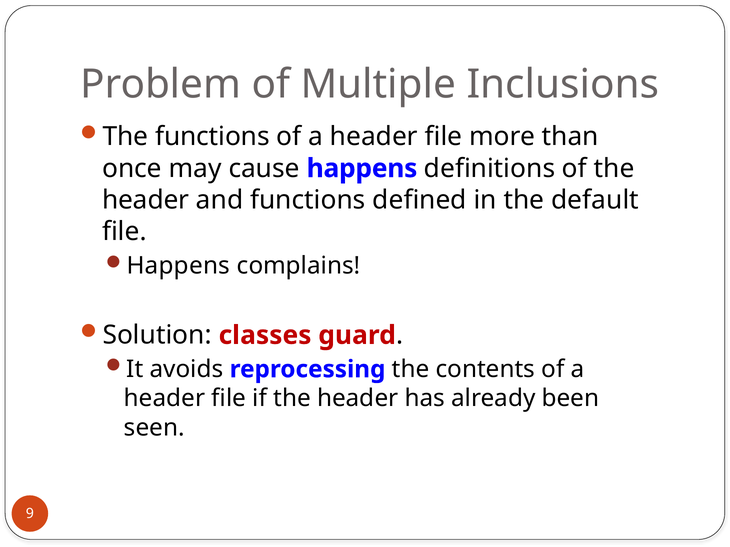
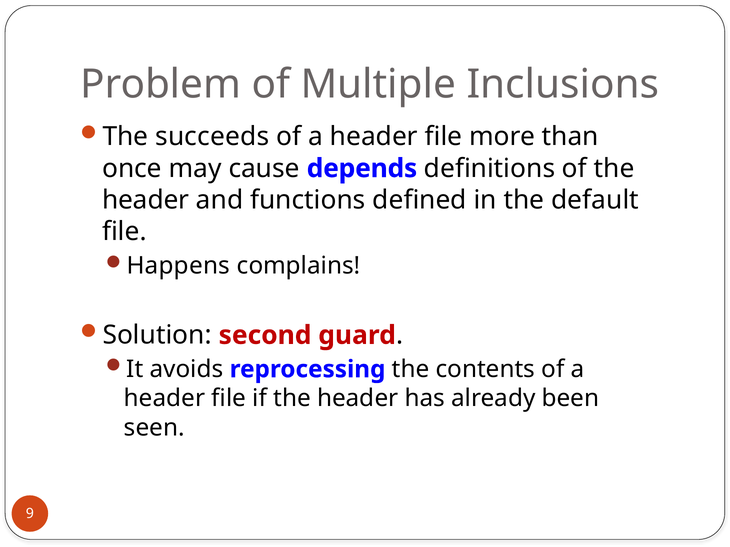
The functions: functions -> succeeds
cause happens: happens -> depends
classes: classes -> second
